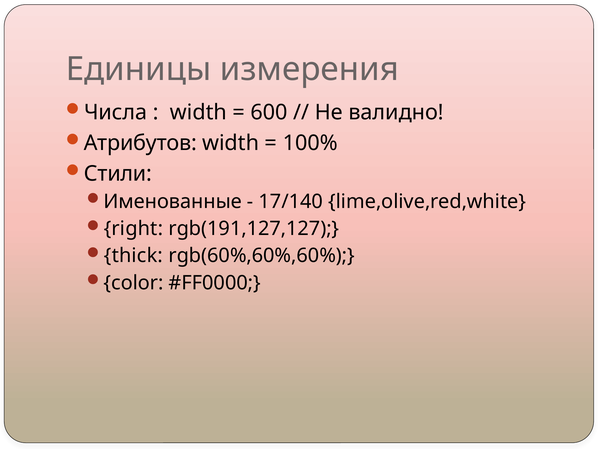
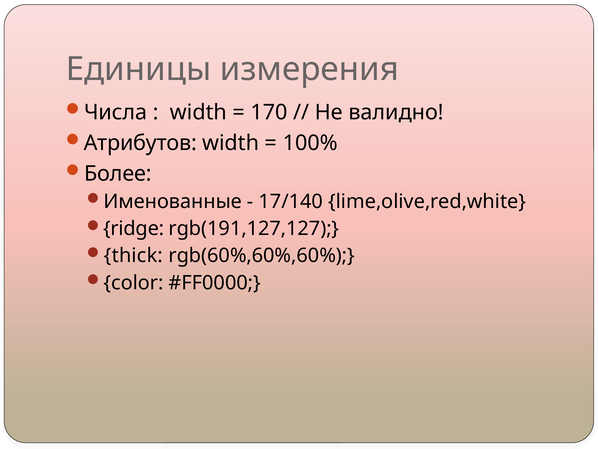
600: 600 -> 170
Стили: Стили -> Более
right: right -> ridge
